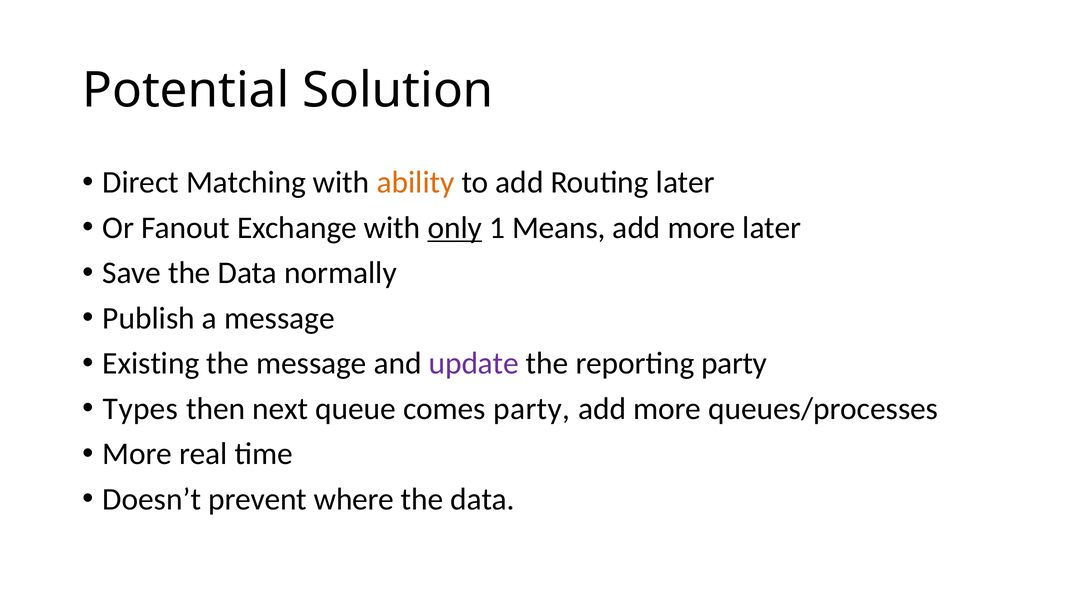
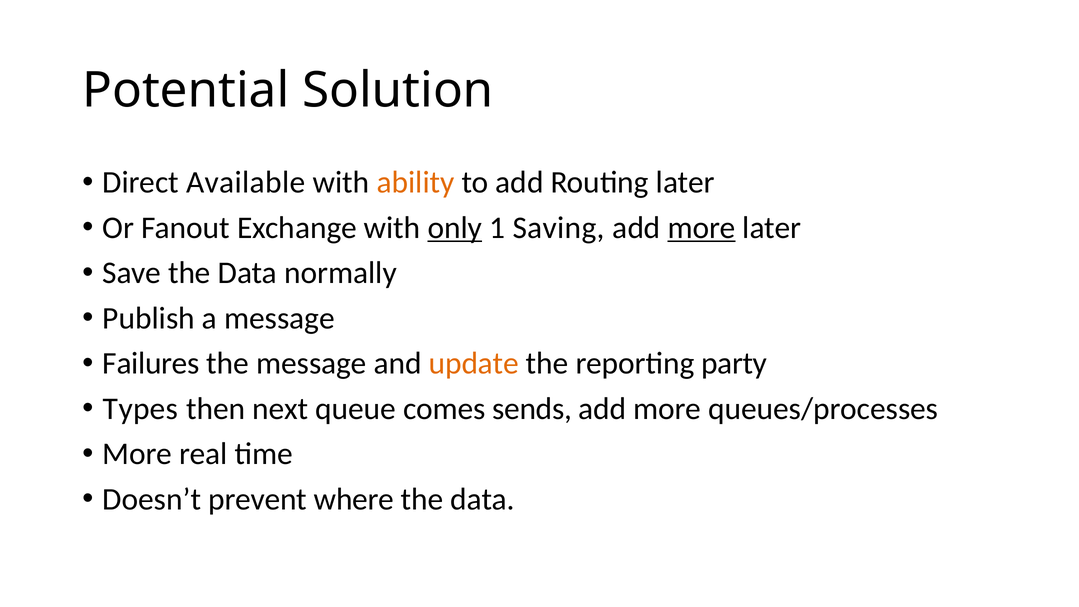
Matching: Matching -> Available
Means: Means -> Saving
more at (702, 228) underline: none -> present
Existing: Existing -> Failures
update colour: purple -> orange
comes party: party -> sends
